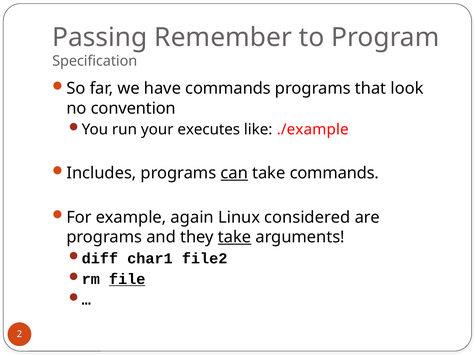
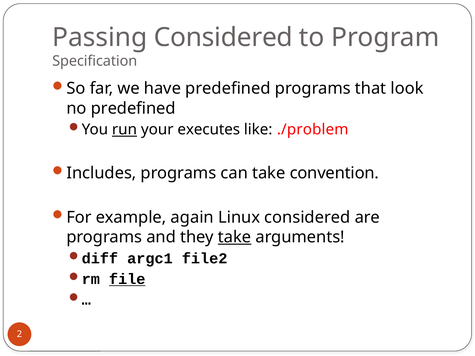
Passing Remember: Remember -> Considered
have commands: commands -> predefined
no convention: convention -> predefined
run underline: none -> present
./example: ./example -> ./problem
can underline: present -> none
take commands: commands -> convention
char1: char1 -> argc1
